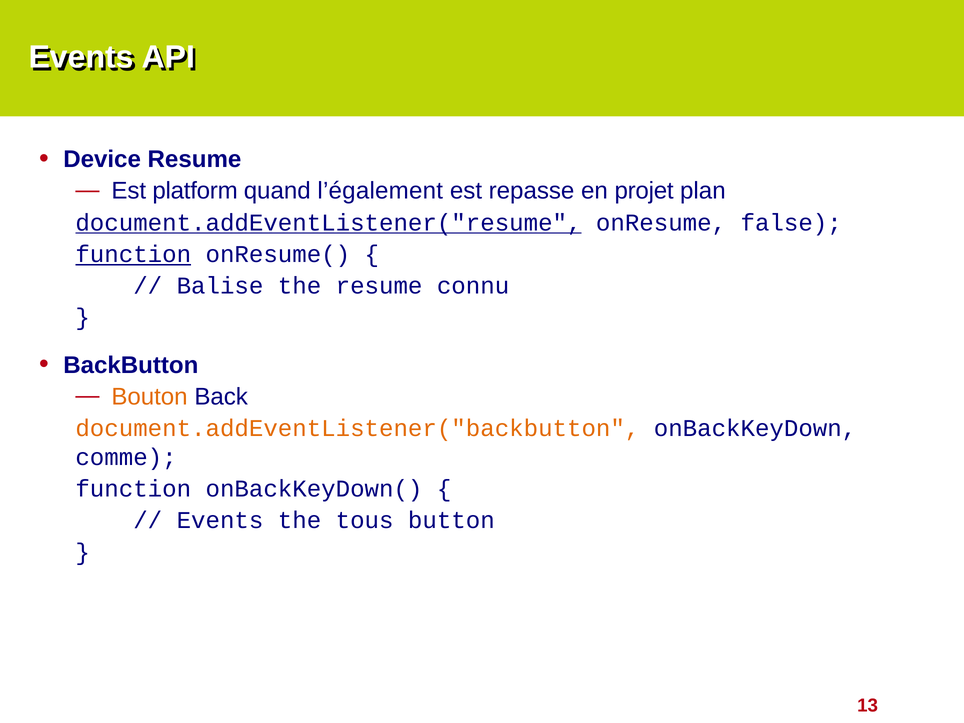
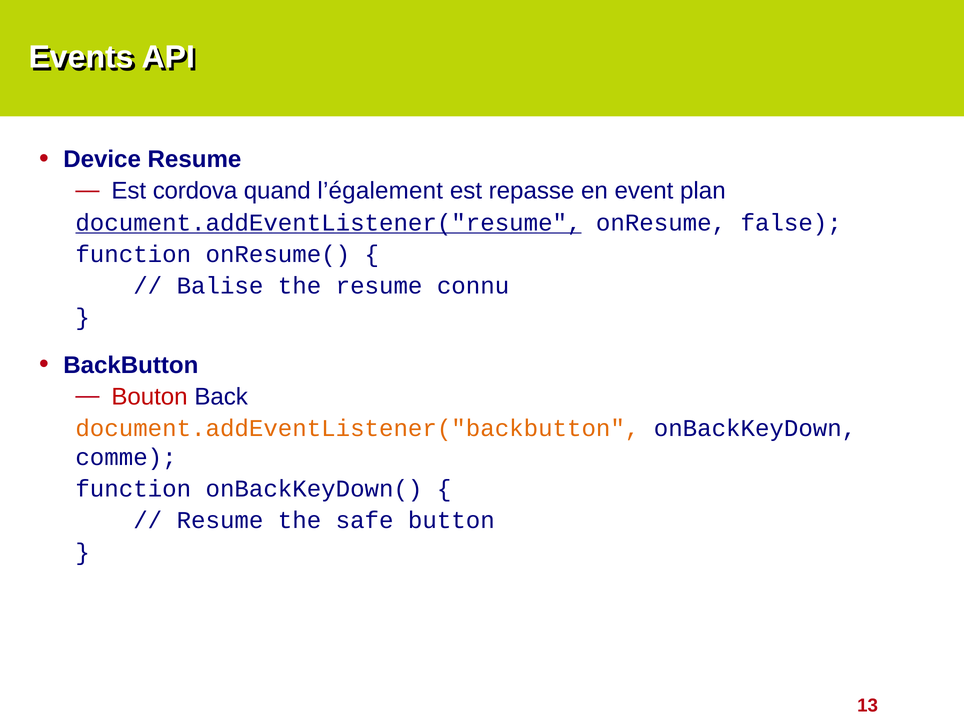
platform: platform -> cordova
projet: projet -> event
function at (133, 254) underline: present -> none
Bouton colour: orange -> red
Events at (220, 521): Events -> Resume
tous: tous -> safe
